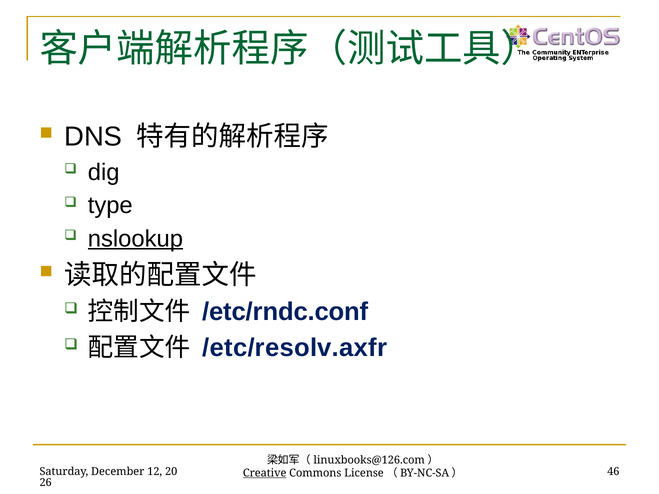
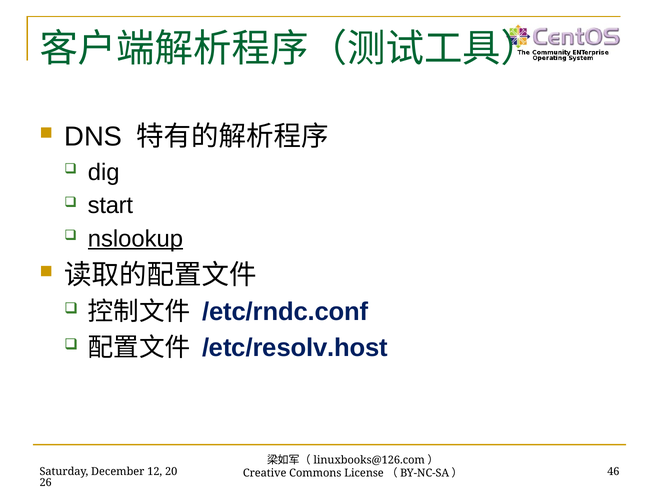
type: type -> start
/etc/resolv.axfr: /etc/resolv.axfr -> /etc/resolv.host
Creative underline: present -> none
